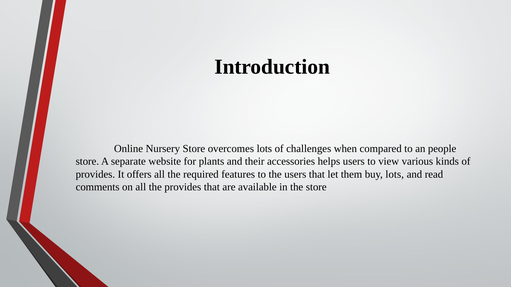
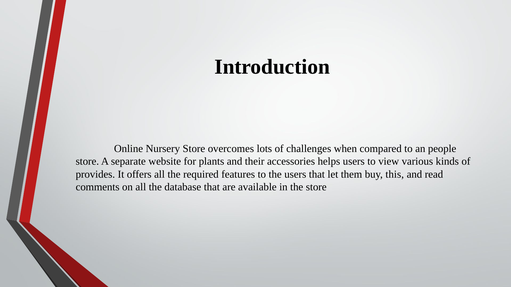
buy lots: lots -> this
the provides: provides -> database
